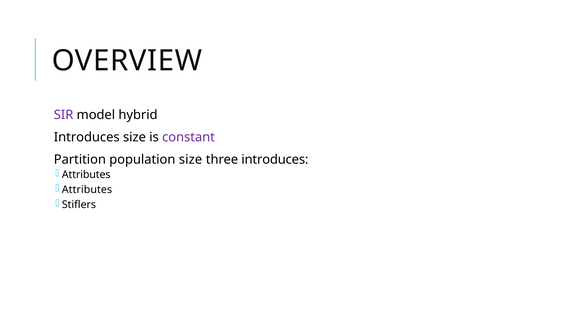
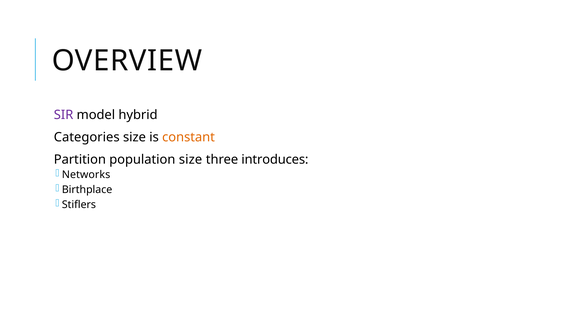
Introduces at (87, 137): Introduces -> Categories
constant colour: purple -> orange
Attributes at (86, 175): Attributes -> Networks
Attributes at (87, 189): Attributes -> Birthplace
